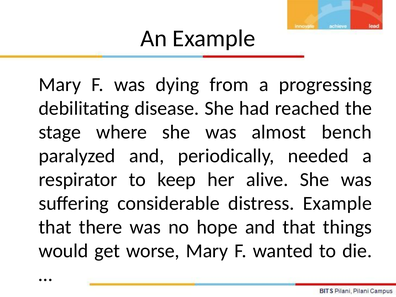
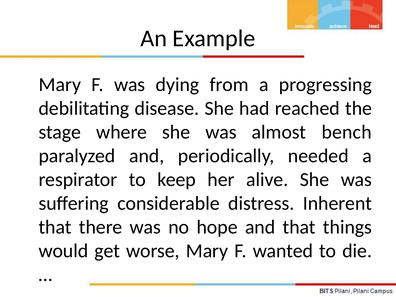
distress Example: Example -> Inherent
